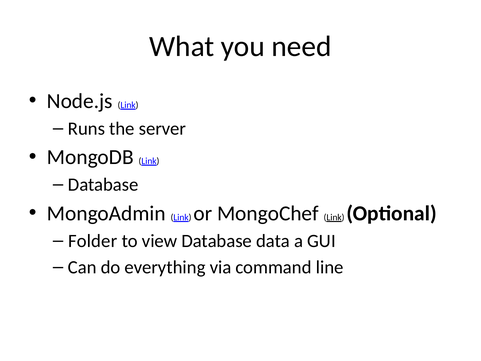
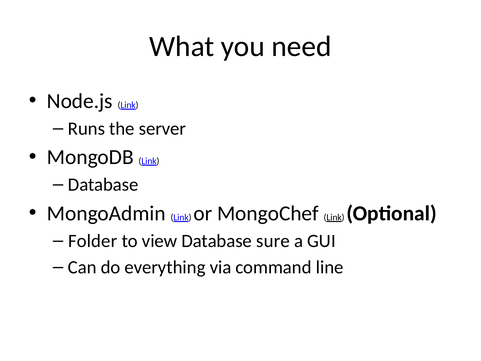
data: data -> sure
